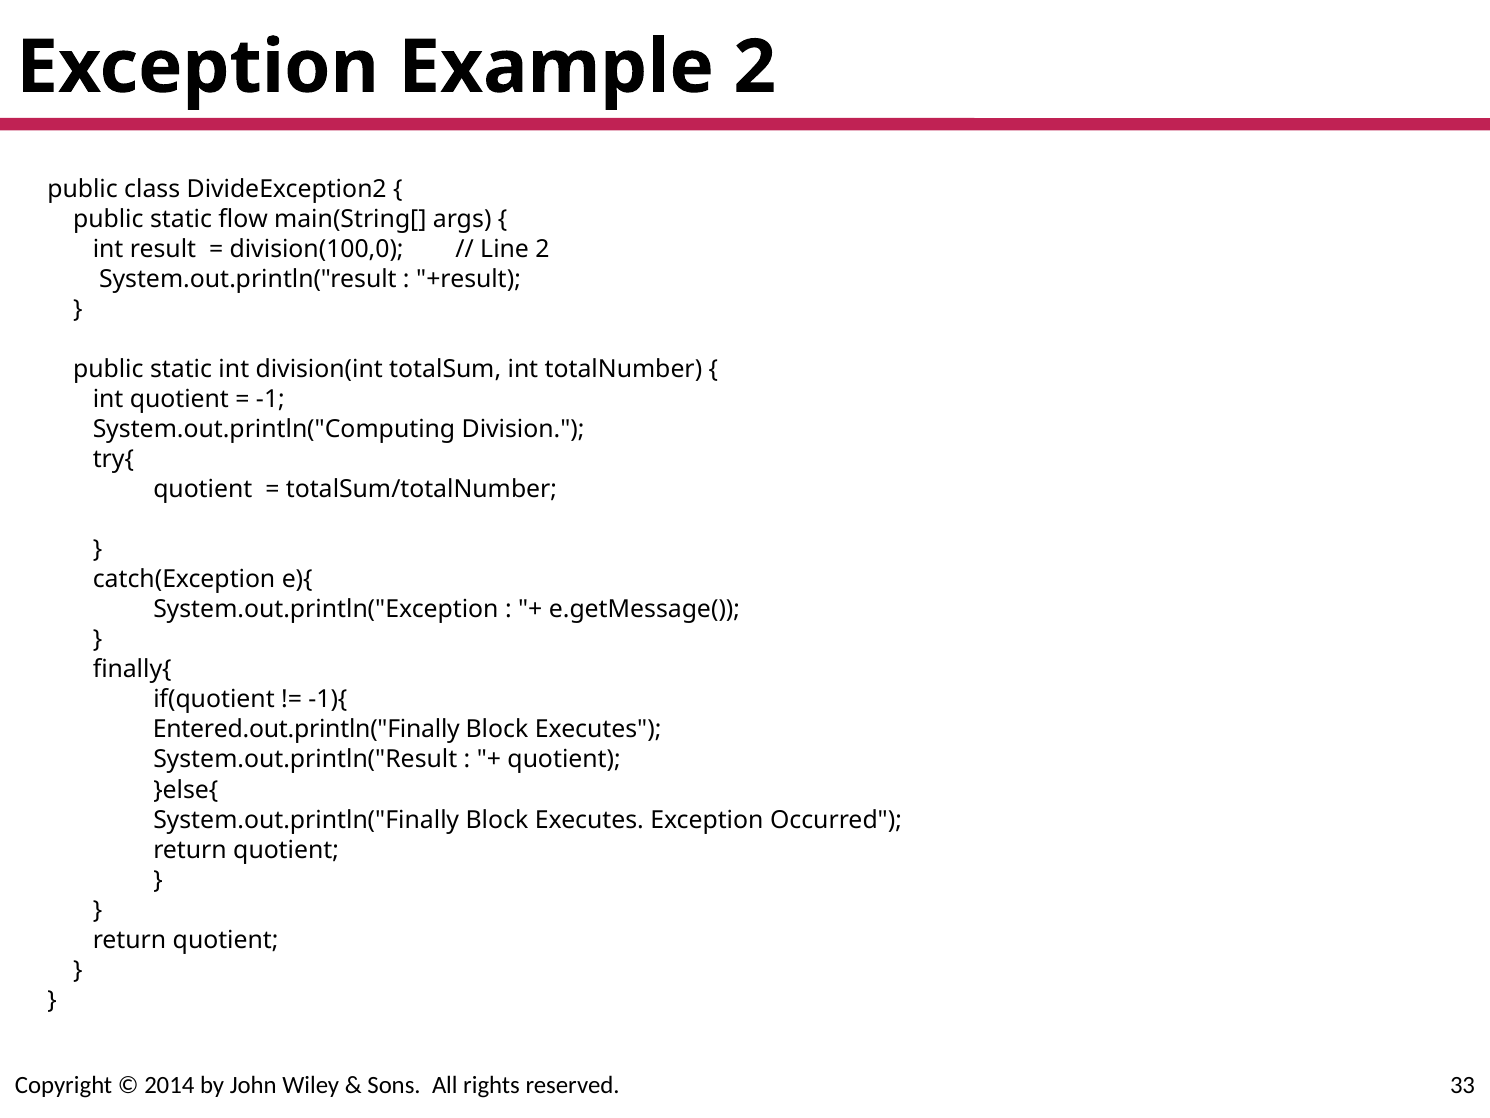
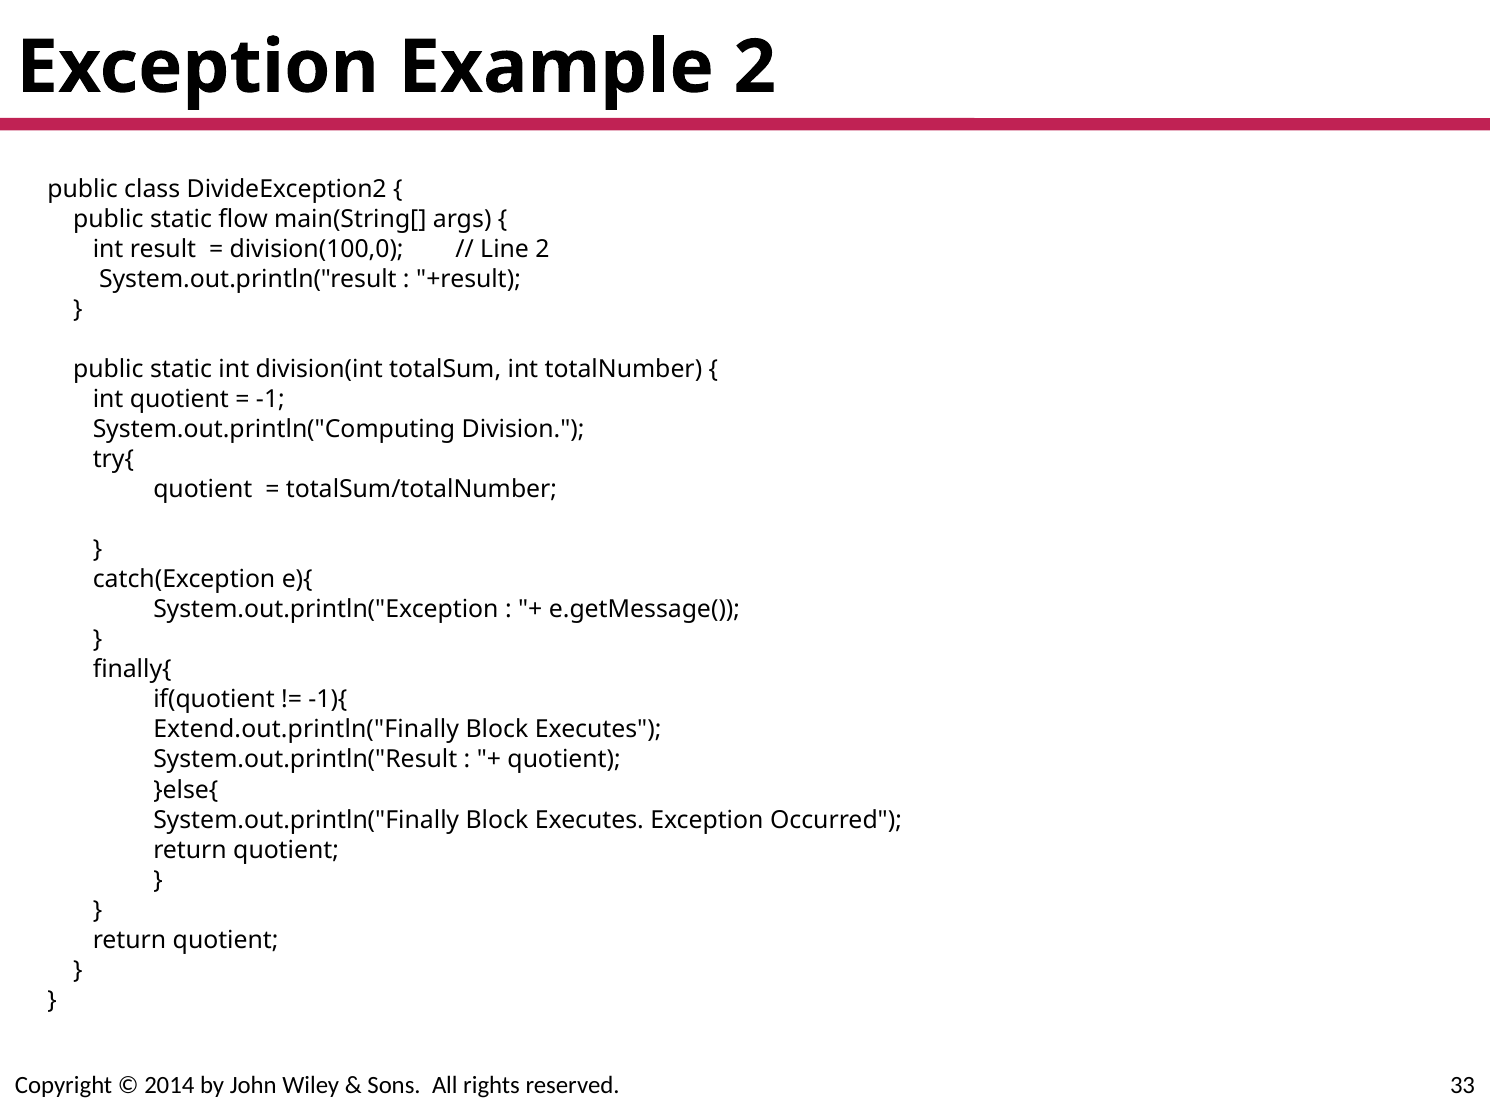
Entered.out.println("Finally: Entered.out.println("Finally -> Extend.out.println("Finally
